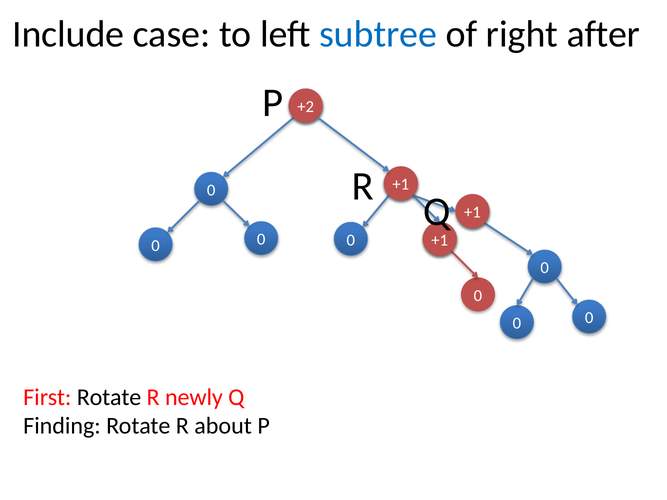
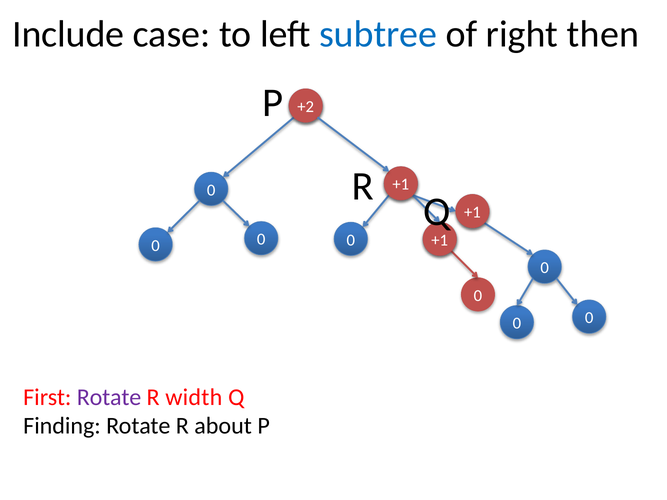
after: after -> then
Rotate at (109, 397) colour: black -> purple
newly: newly -> width
